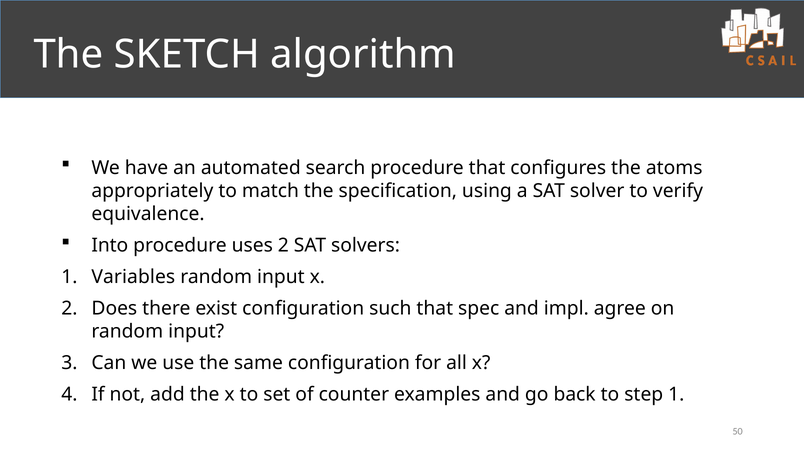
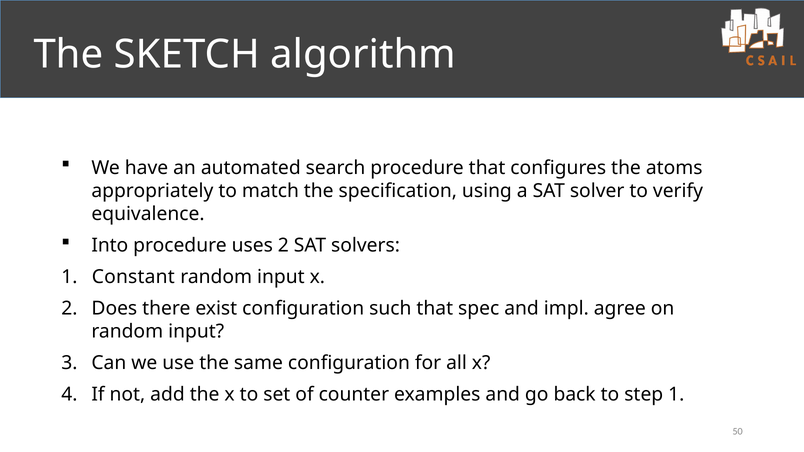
Variables: Variables -> Constant
